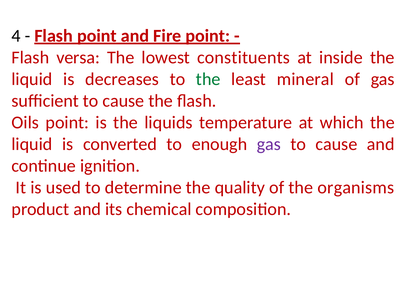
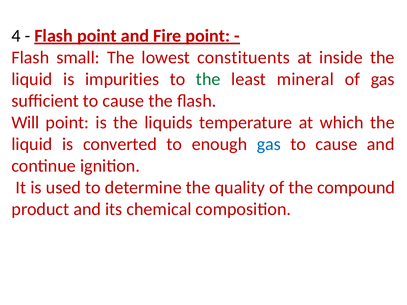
versa: versa -> small
decreases: decreases -> impurities
Oils: Oils -> Will
gas at (269, 144) colour: purple -> blue
organisms: organisms -> compound
